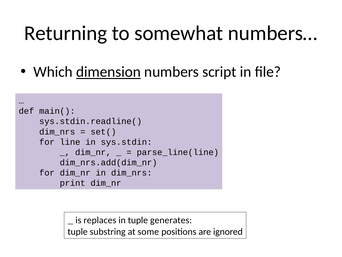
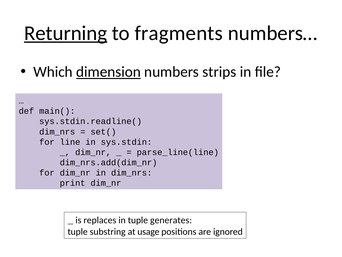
Returning underline: none -> present
somewhat: somewhat -> fragments
script: script -> strips
some: some -> usage
